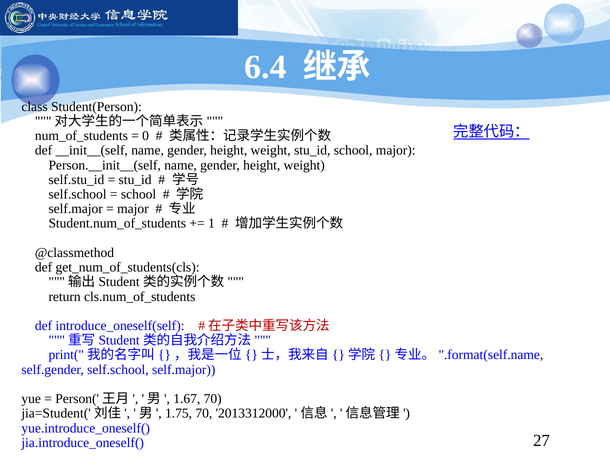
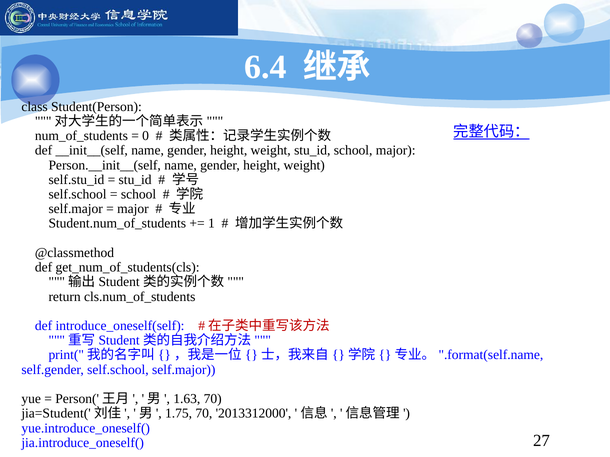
1.67: 1.67 -> 1.63
